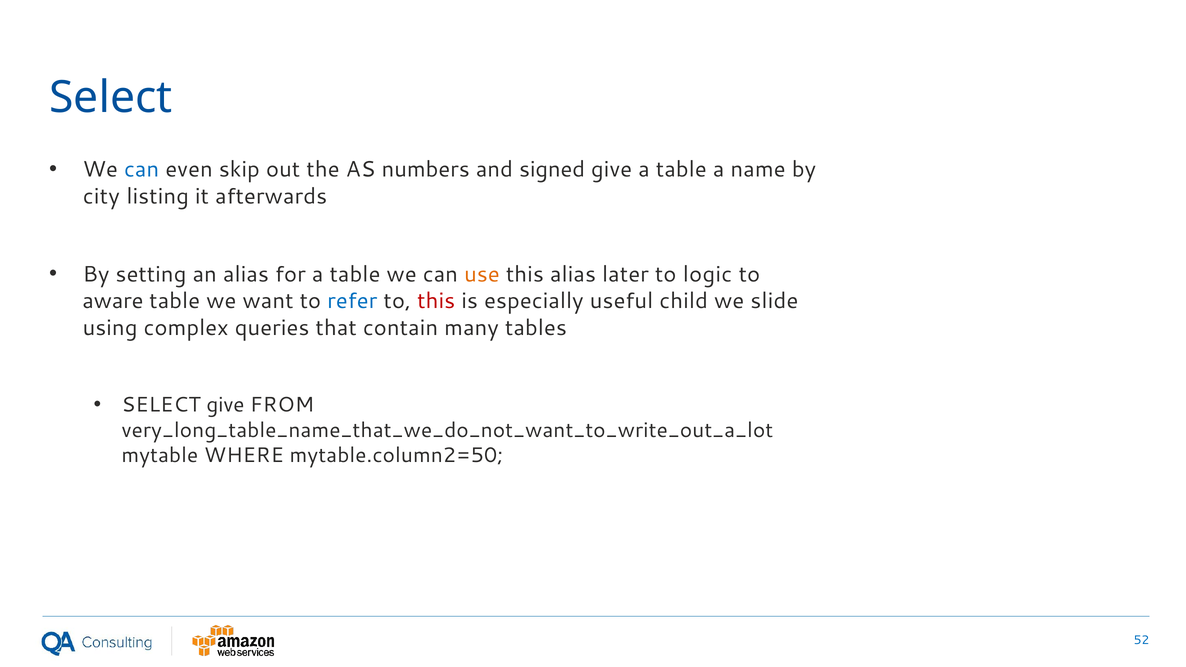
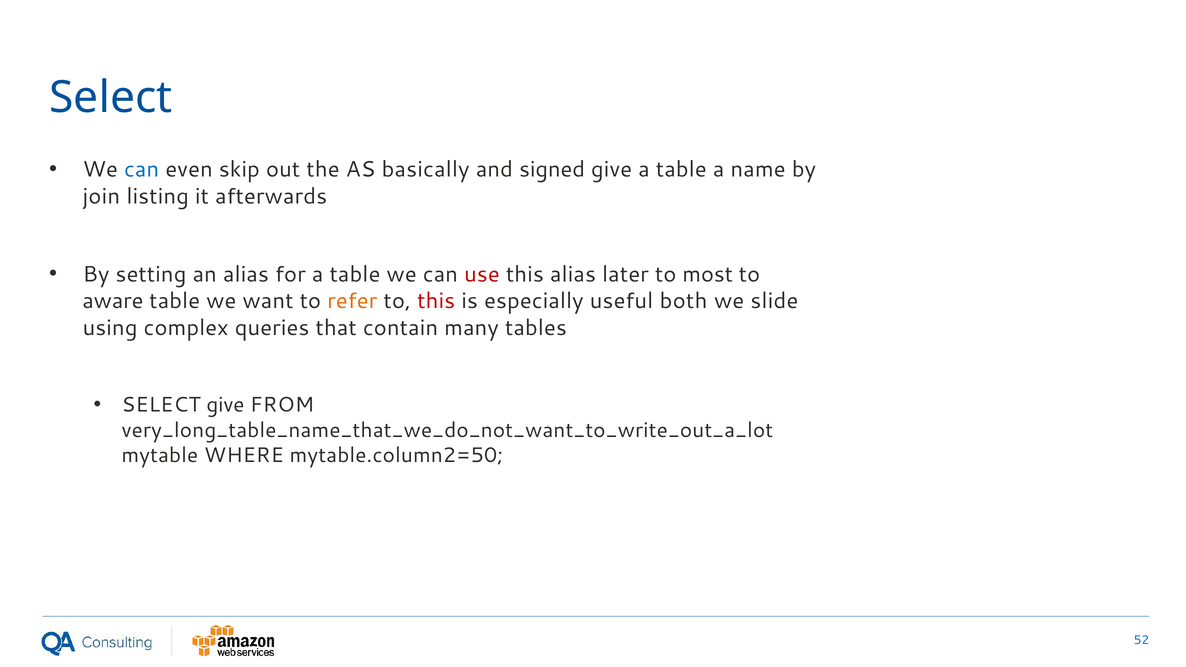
numbers: numbers -> basically
city: city -> join
use colour: orange -> red
logic: logic -> most
refer colour: blue -> orange
child: child -> both
